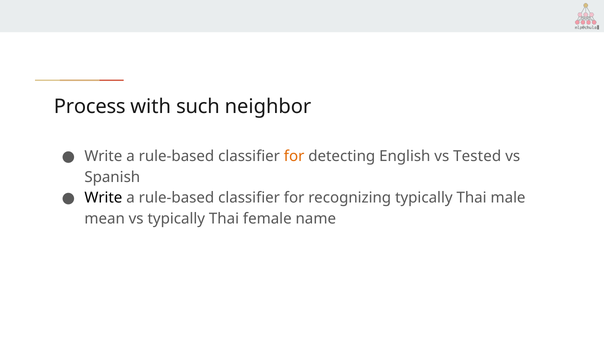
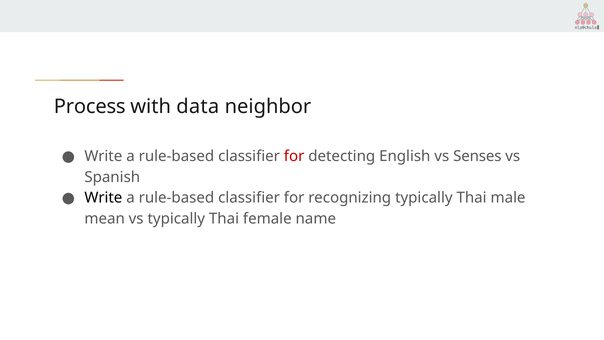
such: such -> data
for at (294, 156) colour: orange -> red
Tested: Tested -> Senses
